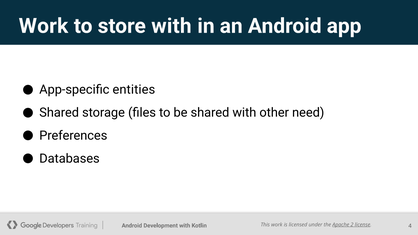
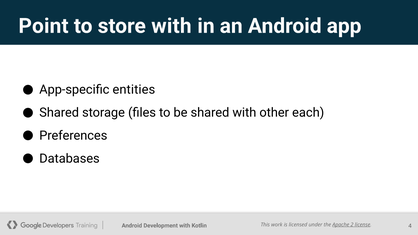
Work at (43, 26): Work -> Point
need: need -> each
